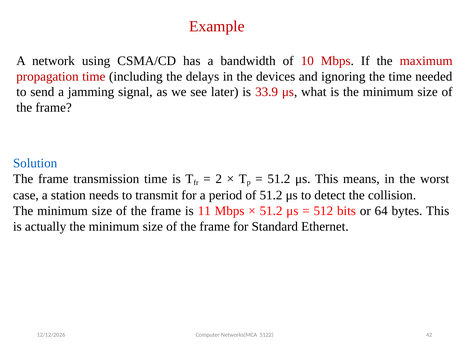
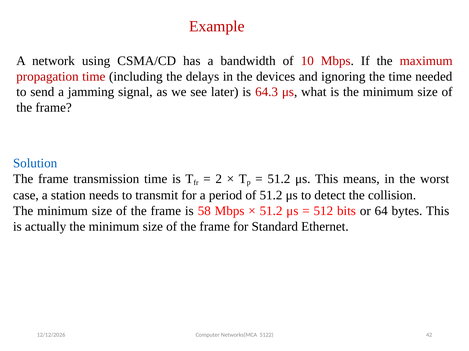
33.9: 33.9 -> 64.3
11: 11 -> 58
